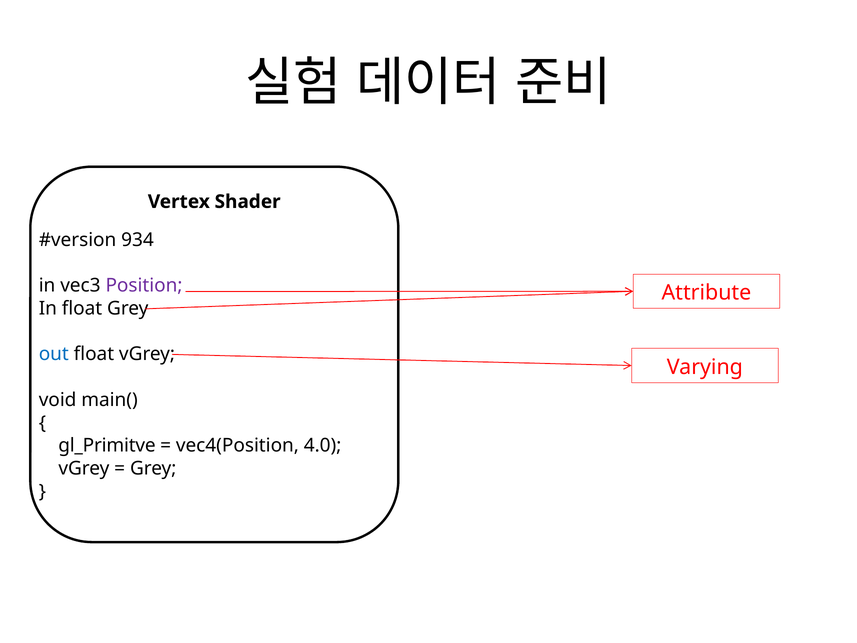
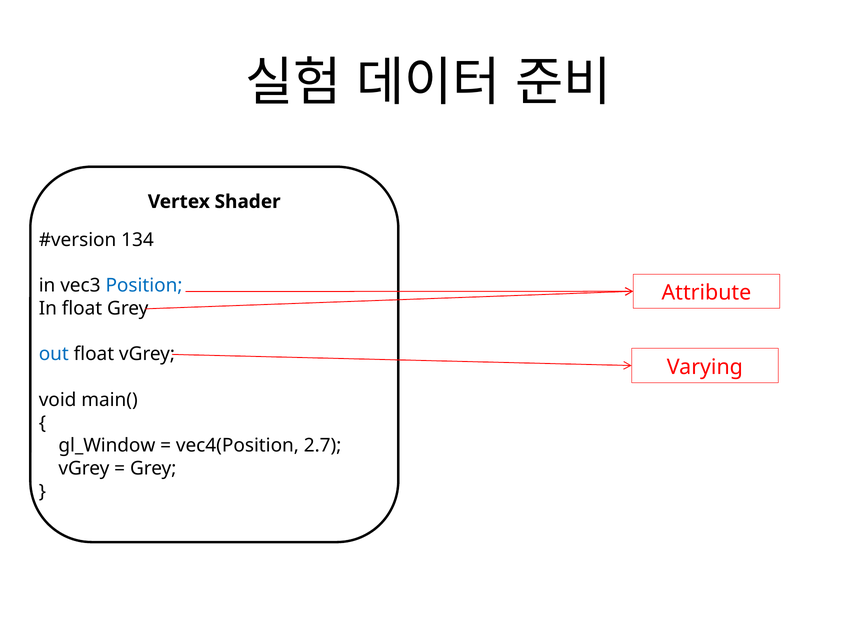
934: 934 -> 134
Position colour: purple -> blue
gl_Primitve: gl_Primitve -> gl_Window
4.0: 4.0 -> 2.7
